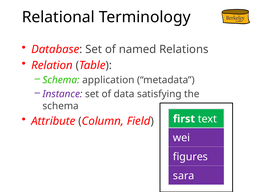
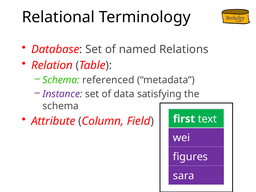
application: application -> referenced
